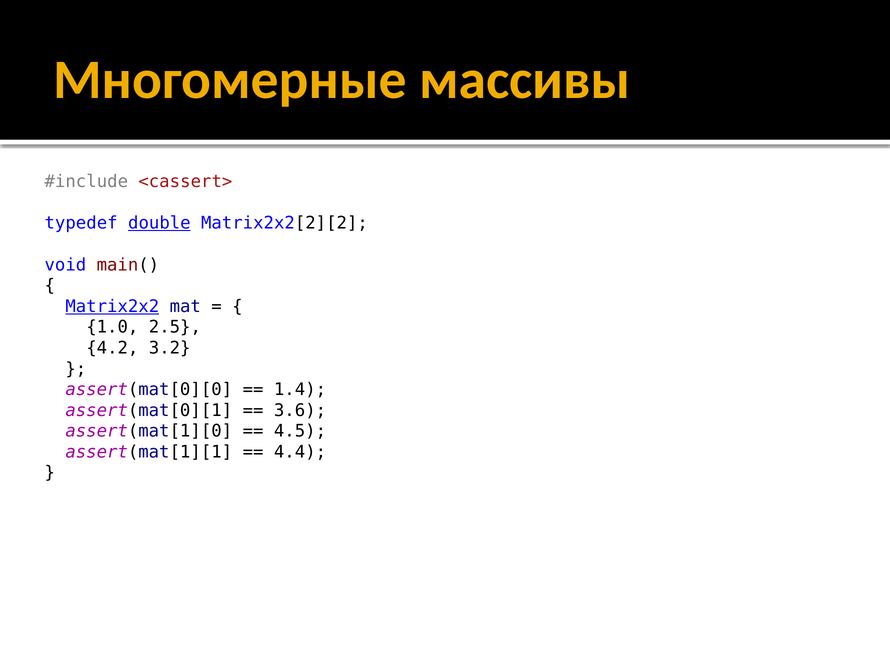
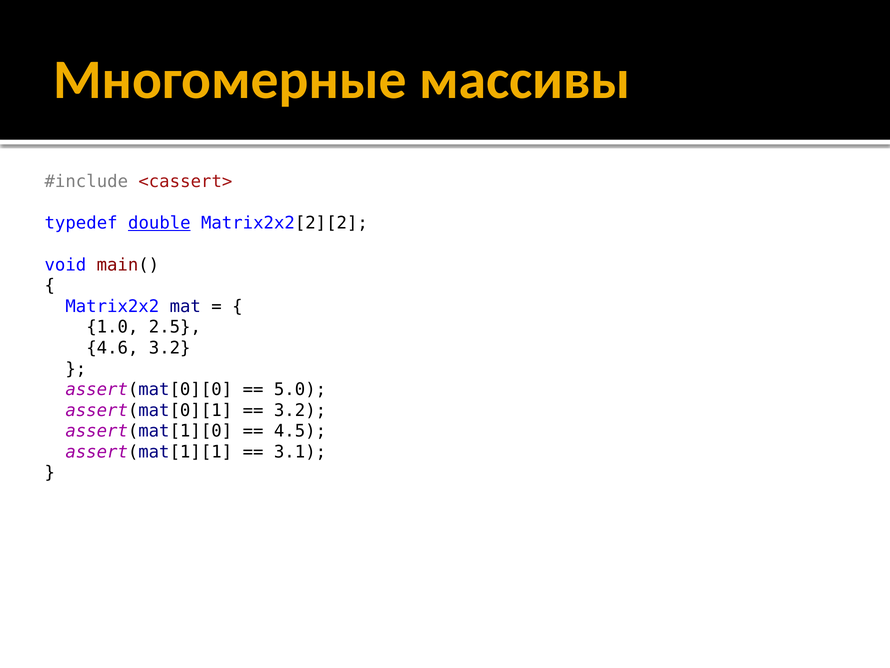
Matrix2x2 underline: present -> none
4.2: 4.2 -> 4.6
1.4: 1.4 -> 5.0
3.6 at (300, 410): 3.6 -> 3.2
4.4: 4.4 -> 3.1
